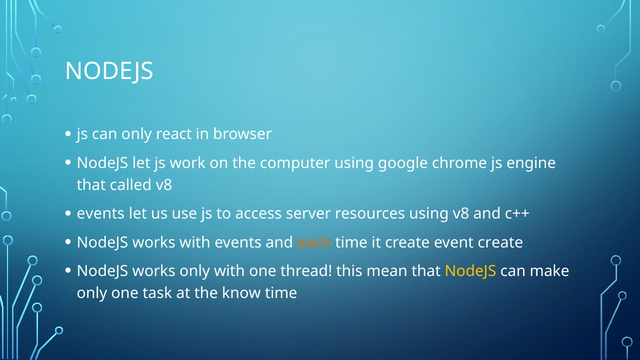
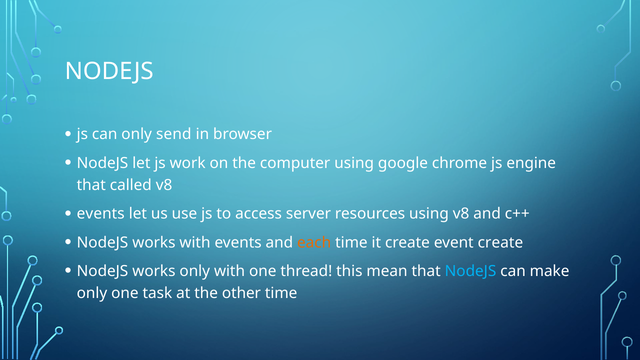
react: react -> send
NodeJS at (471, 271) colour: yellow -> light blue
know: know -> other
